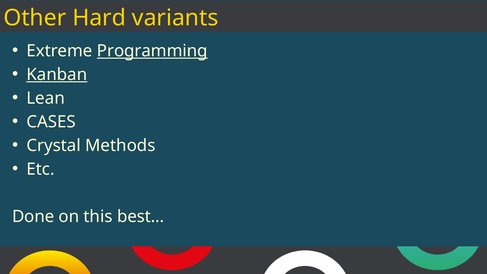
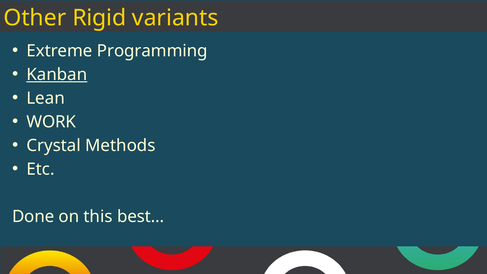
Hard: Hard -> Rigid
Programming underline: present -> none
CASES: CASES -> WORK
